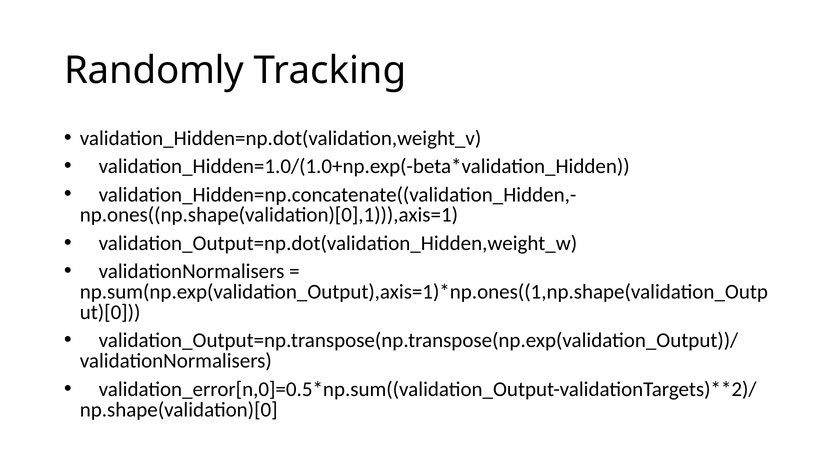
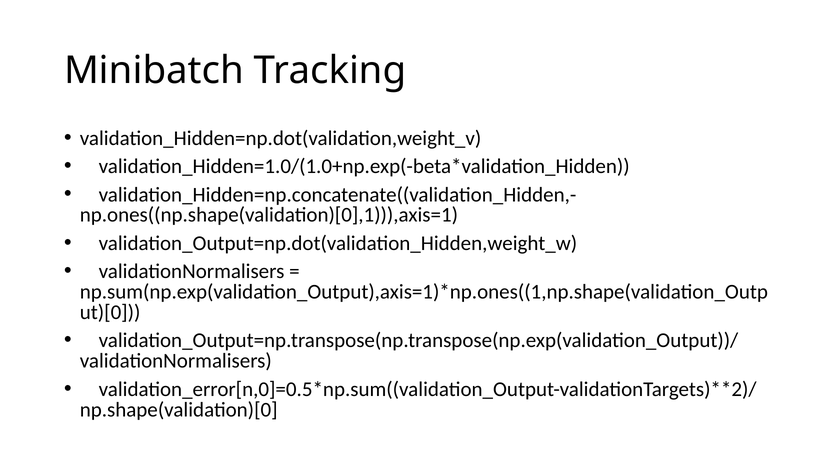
Randomly: Randomly -> Minibatch
